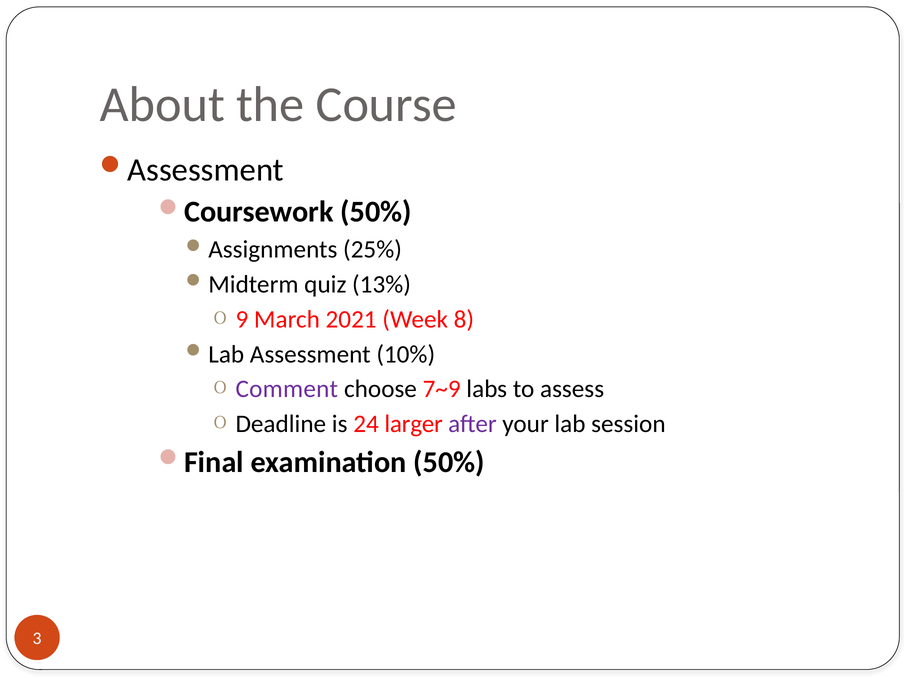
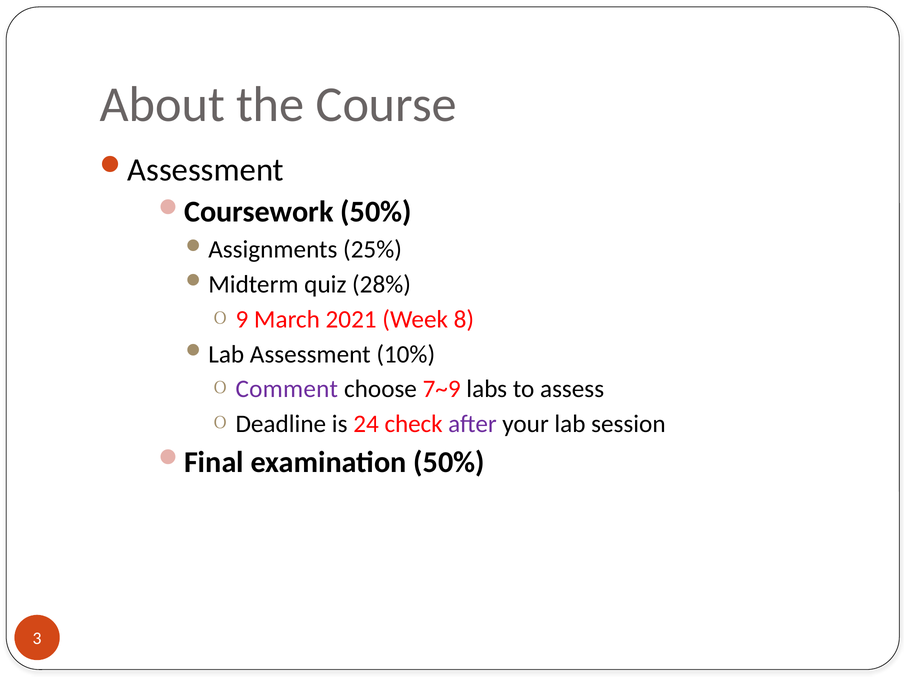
13%: 13% -> 28%
larger: larger -> check
